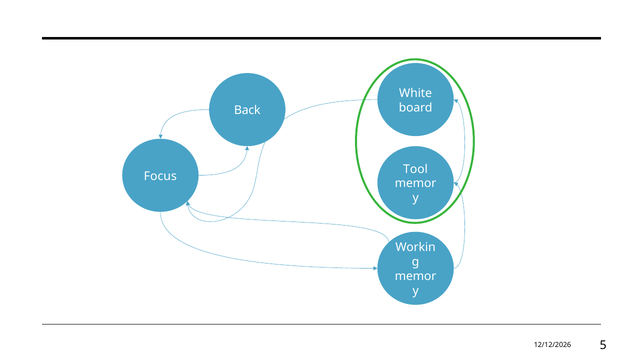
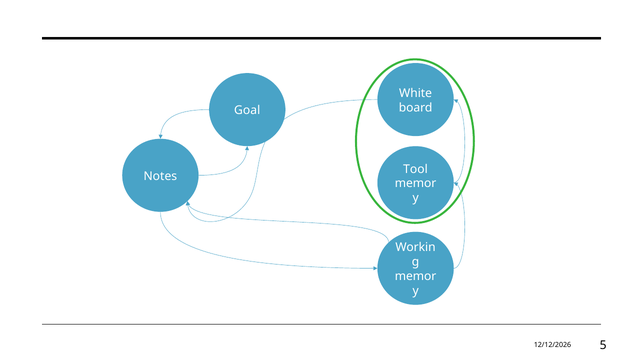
Back: Back -> Goal
Focus: Focus -> Notes
